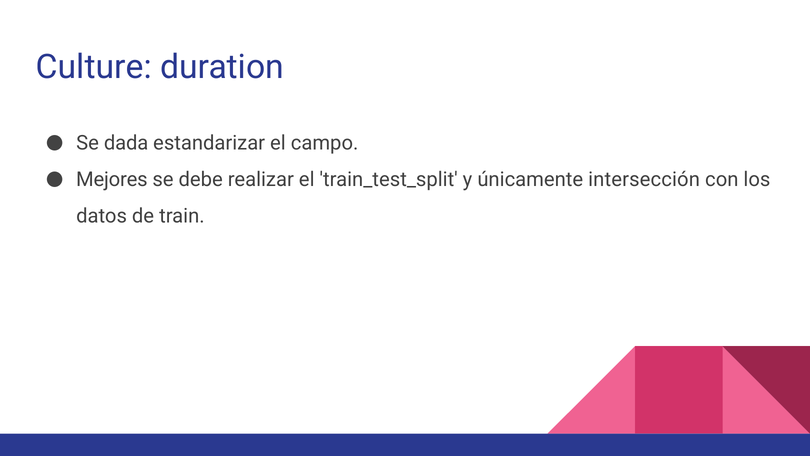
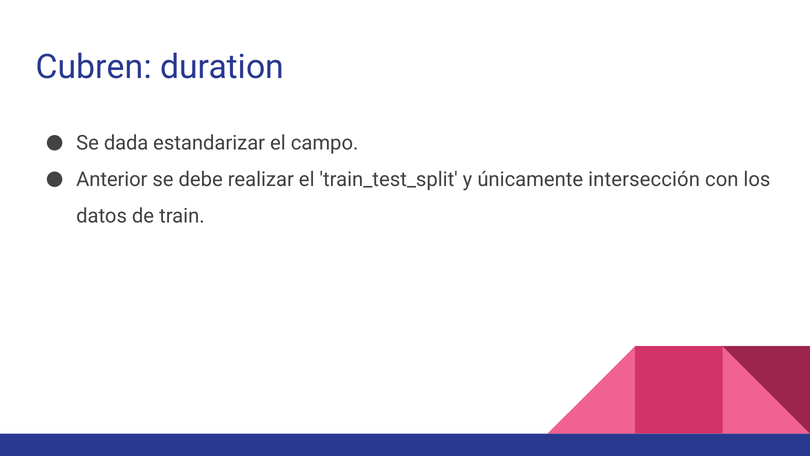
Culture: Culture -> Cubren
Mejores: Mejores -> Anterior
